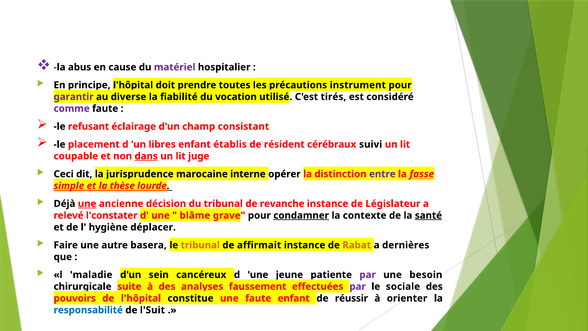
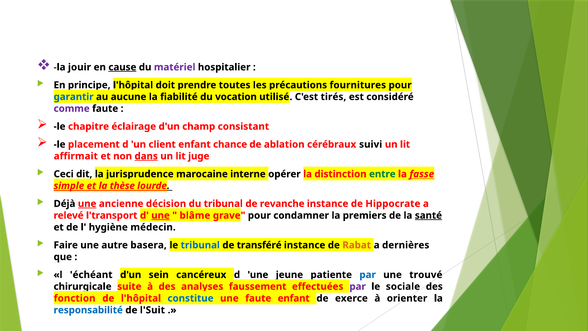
abus: abus -> jouir
cause underline: none -> present
instrument: instrument -> fournitures
garantir colour: purple -> blue
diverse: diverse -> aucune
refusant: refusant -> chapitre
libres: libres -> client
établis: établis -> chance
résident: résident -> ablation
coupable: coupable -> affirmait
entre colour: purple -> green
Législateur: Législateur -> Hippocrate
l'constater: l'constater -> l'transport
une at (161, 215) underline: none -> present
condamner underline: present -> none
contexte: contexte -> premiers
déplacer: déplacer -> médecin
tribunal at (200, 245) colour: orange -> blue
affirmait: affirmait -> transféré
maladie: maladie -> échéant
par at (368, 275) colour: purple -> blue
besoin: besoin -> trouvé
pouvoirs: pouvoirs -> fonction
constitue colour: black -> blue
réussir: réussir -> exerce
